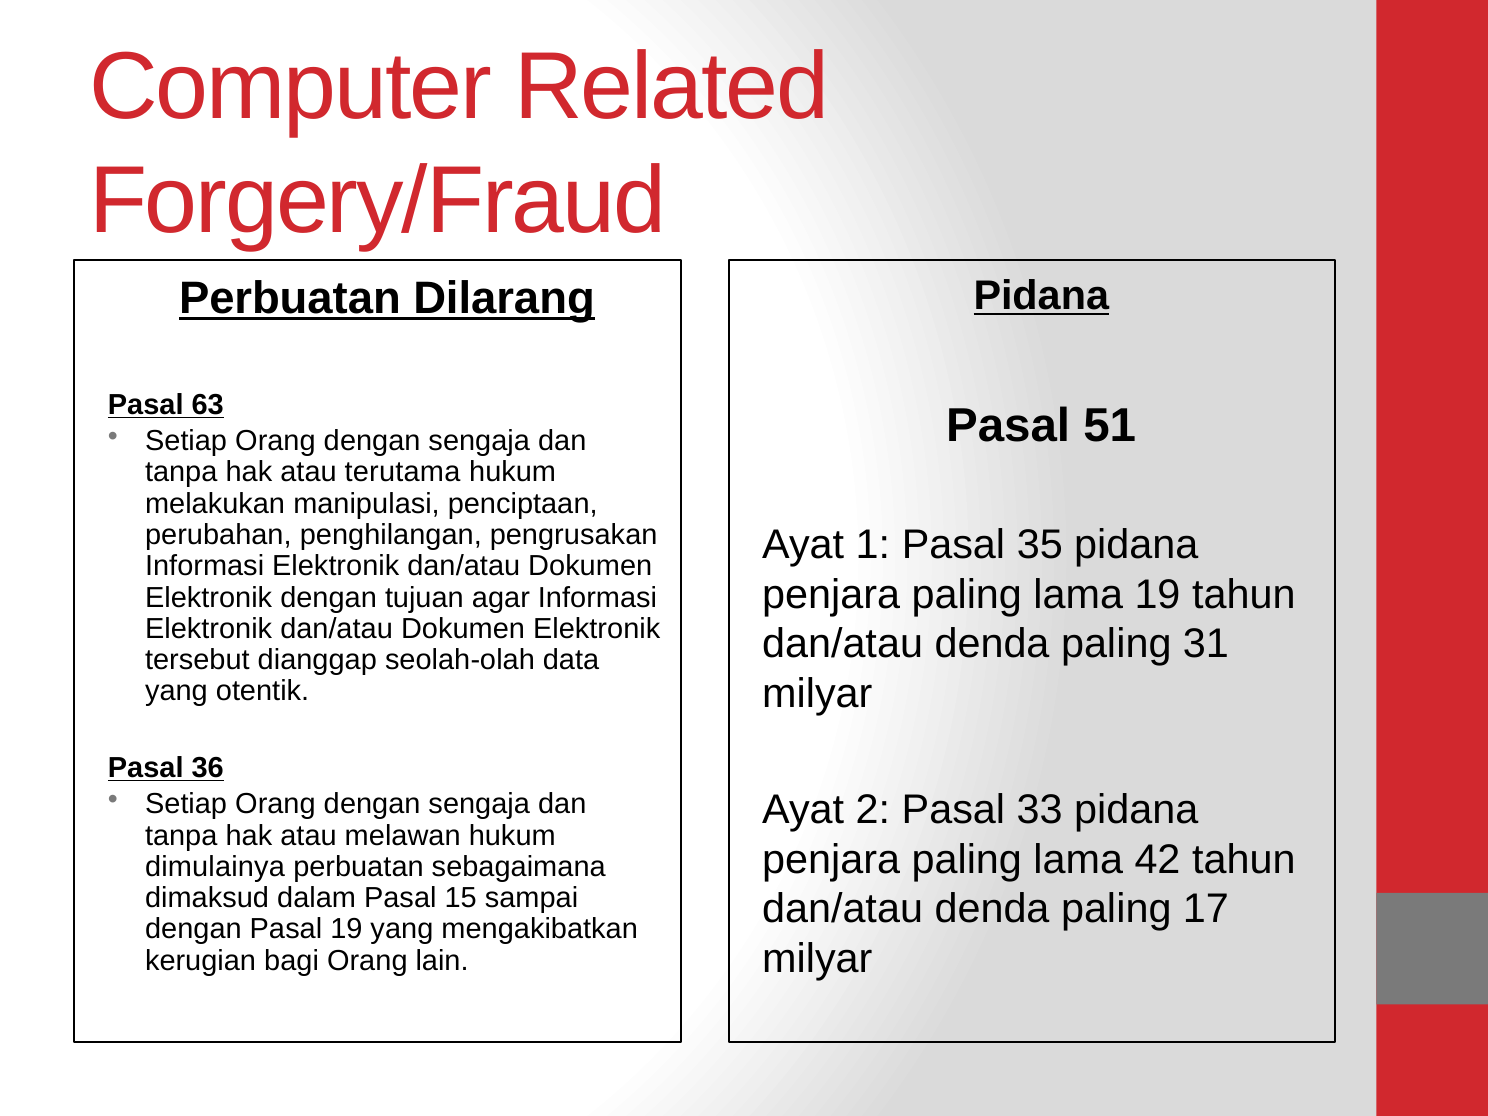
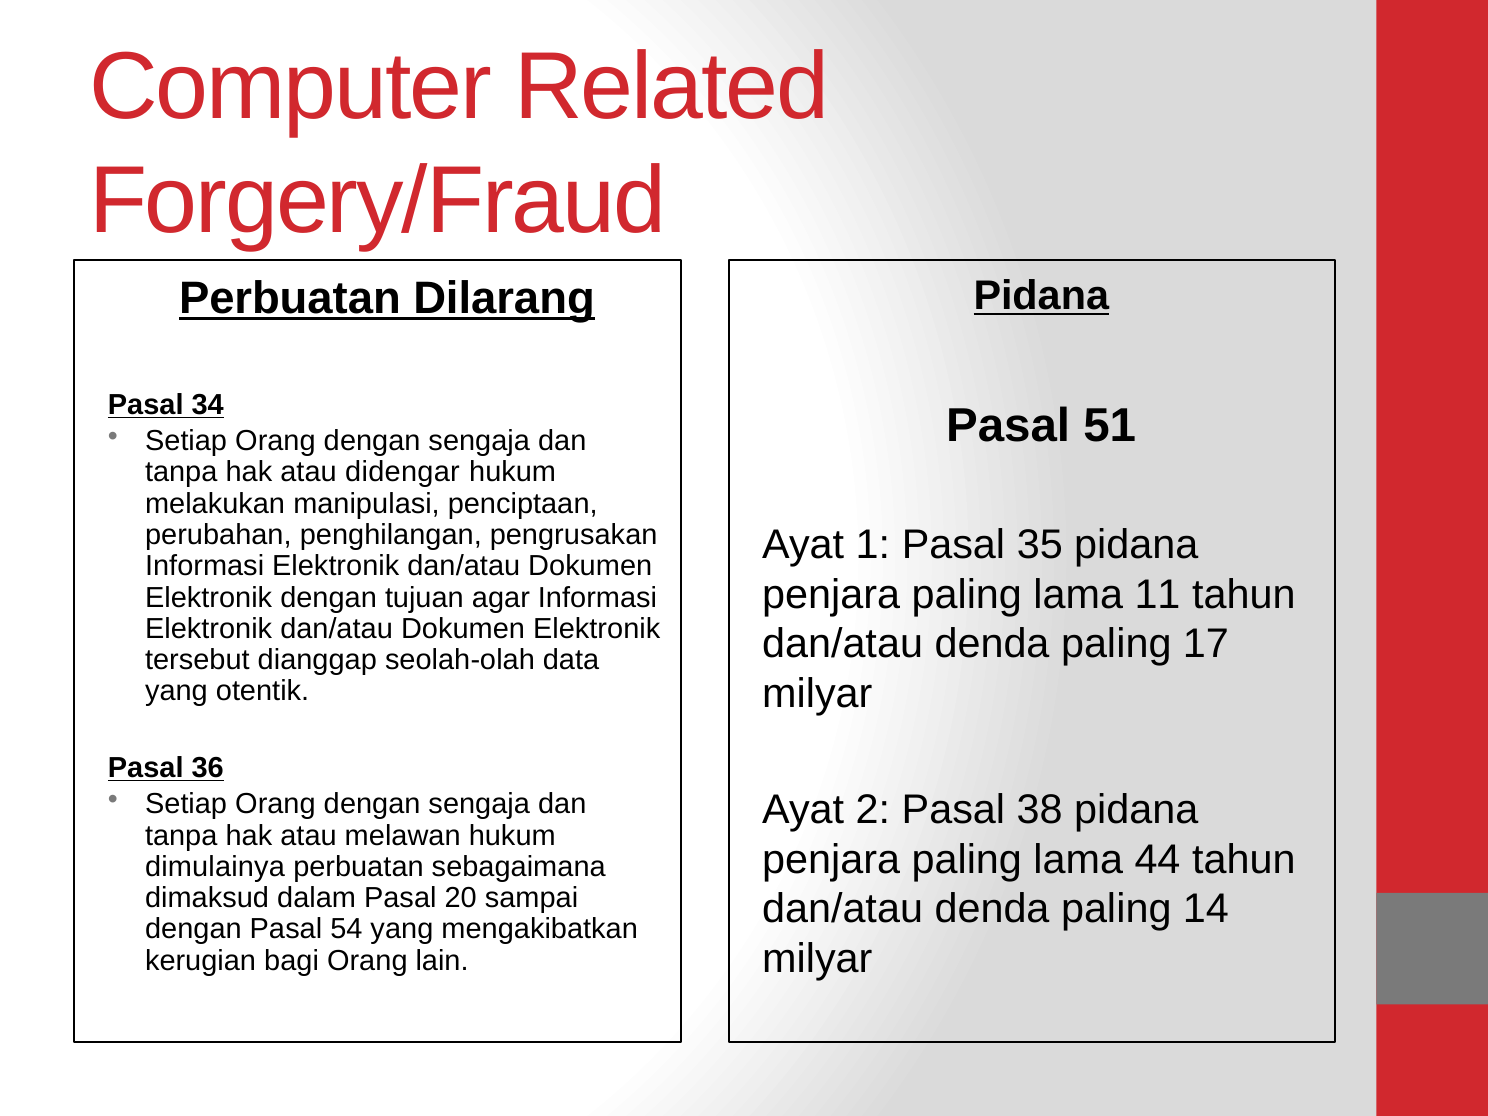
63: 63 -> 34
terutama: terutama -> didengar
lama 19: 19 -> 11
31: 31 -> 17
33: 33 -> 38
42: 42 -> 44
15: 15 -> 20
17: 17 -> 14
Pasal 19: 19 -> 54
